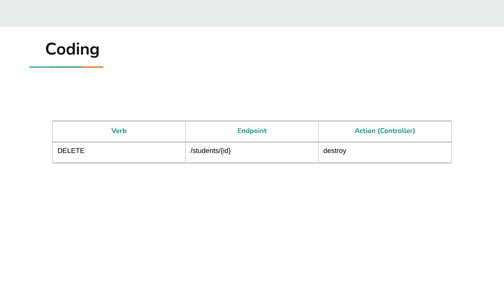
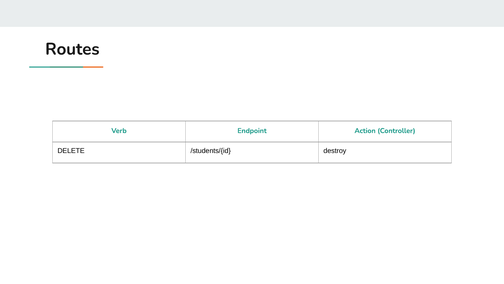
Coding: Coding -> Routes
